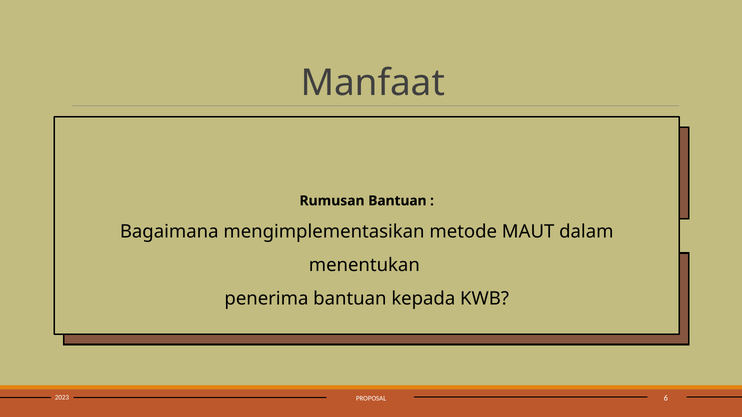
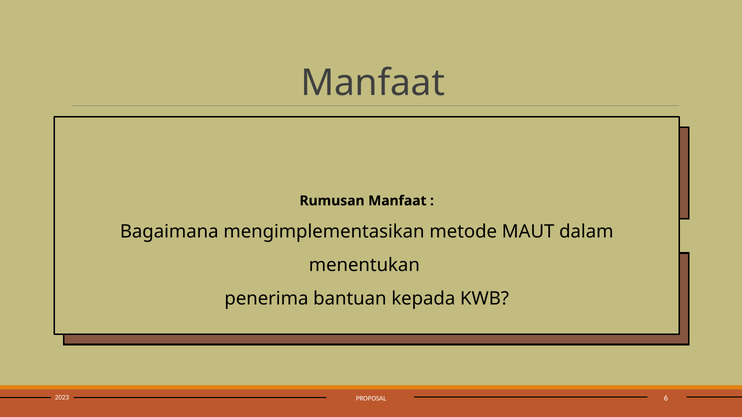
Rumusan Bantuan: Bantuan -> Manfaat
